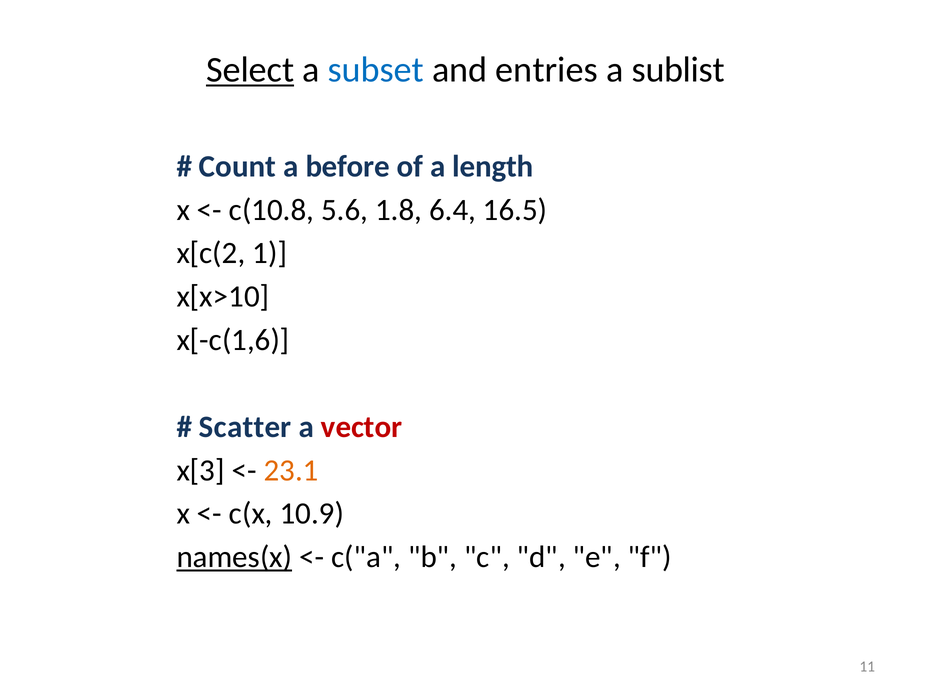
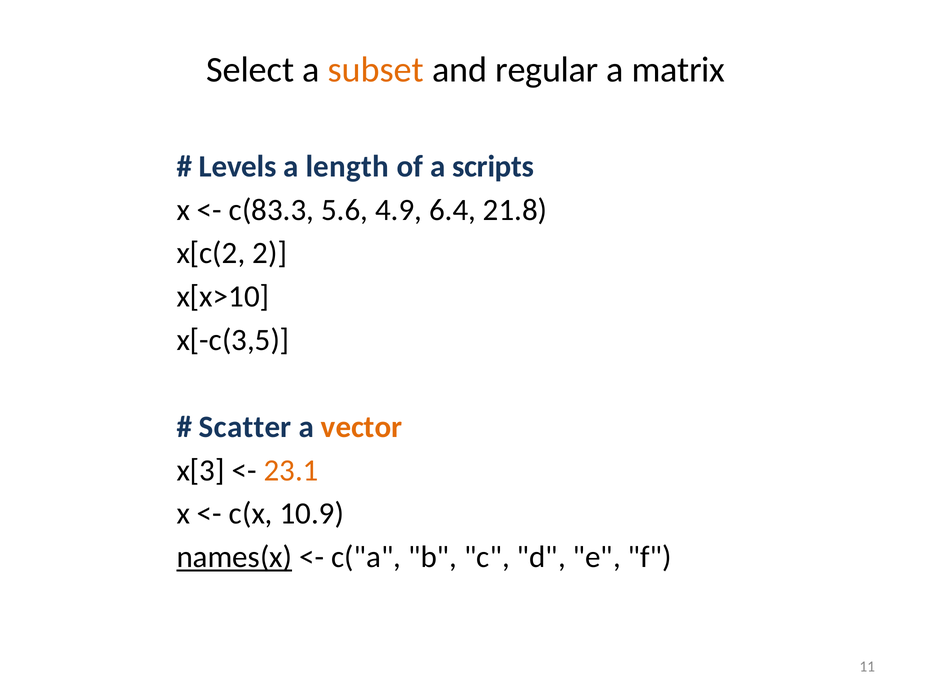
Select underline: present -> none
subset colour: blue -> orange
entries: entries -> regular
sublist: sublist -> matrix
Count: Count -> Levels
before: before -> length
length: length -> scripts
c(10.8: c(10.8 -> c(83.3
1.8: 1.8 -> 4.9
16.5: 16.5 -> 21.8
1: 1 -> 2
x[-c(1,6: x[-c(1,6 -> x[-c(3,5
vector colour: red -> orange
